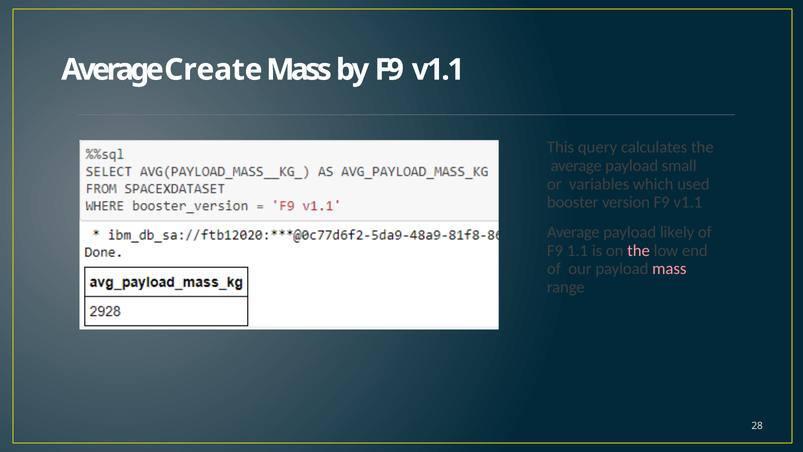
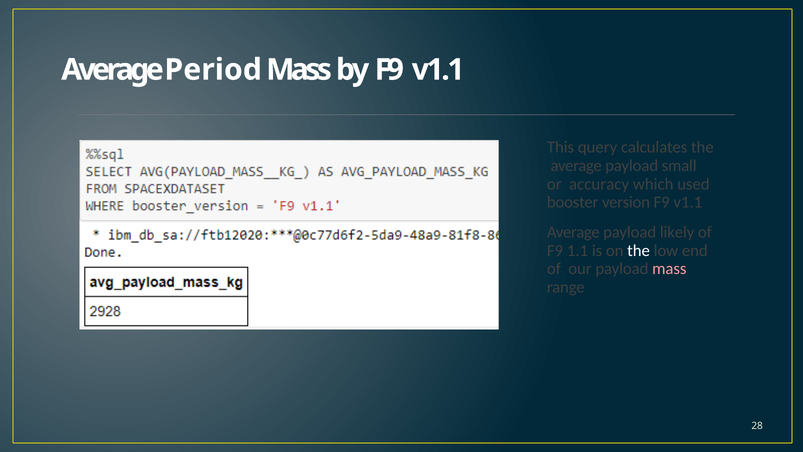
Create: Create -> Period
variables: variables -> accuracy
the at (639, 250) colour: pink -> white
